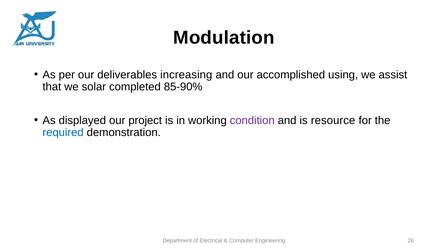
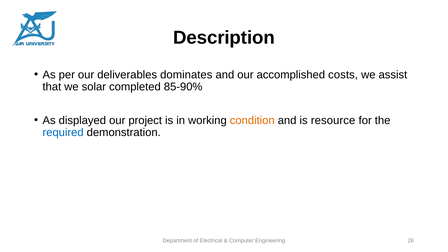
Modulation: Modulation -> Description
increasing: increasing -> dominates
using: using -> costs
condition colour: purple -> orange
